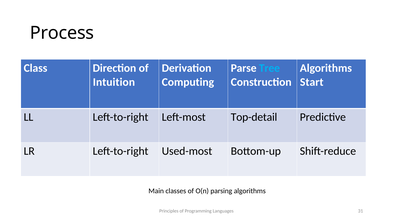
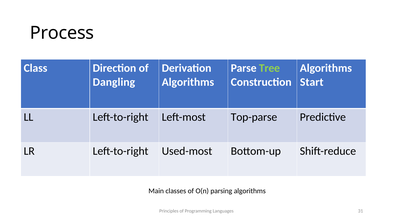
Tree colour: light blue -> light green
Intuition: Intuition -> Dangling
Computing at (188, 82): Computing -> Algorithms
Top-detail: Top-detail -> Top-parse
